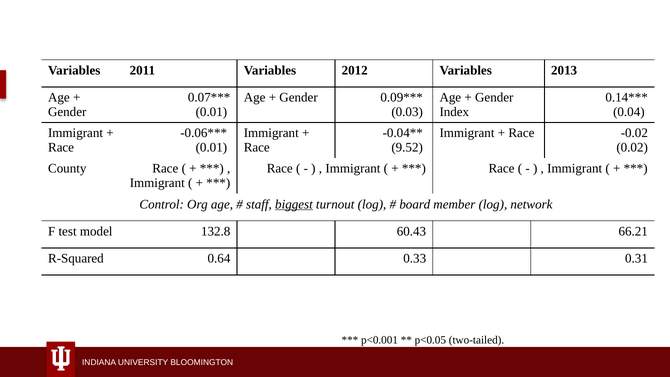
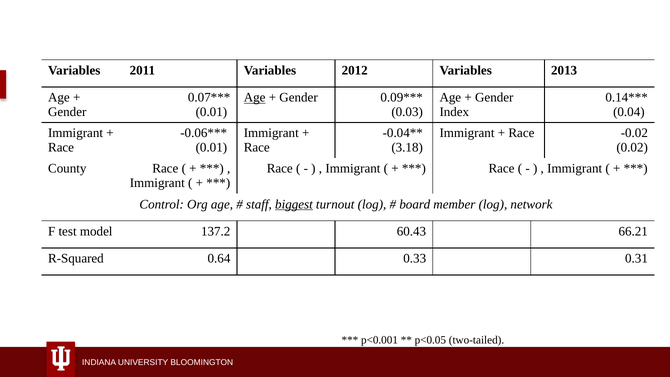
Age at (255, 98) underline: none -> present
9.52: 9.52 -> 3.18
132.8: 132.8 -> 137.2
